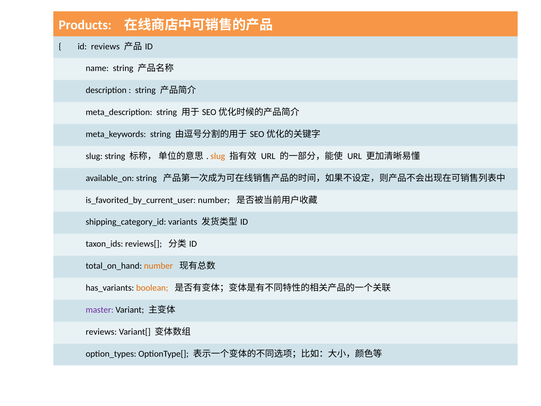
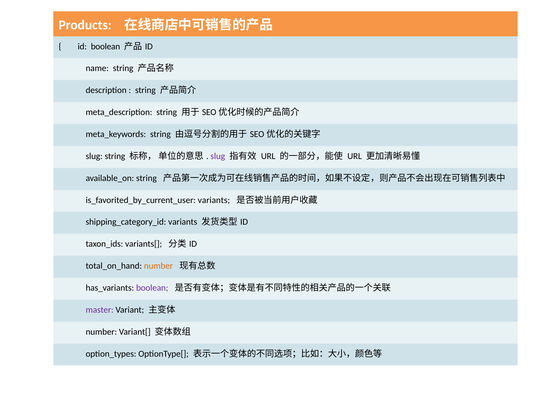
id reviews: reviews -> boolean
slug at (218, 156) colour: orange -> purple
number at (214, 200): number -> variants
reviews[: reviews[ -> variants[
boolean at (152, 288) colour: orange -> purple
reviews at (101, 332): reviews -> number
